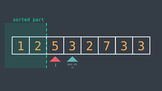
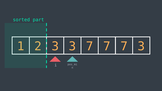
5 at (55, 46): 5 -> 3
3 2: 2 -> 7
3 at (124, 46): 3 -> 7
